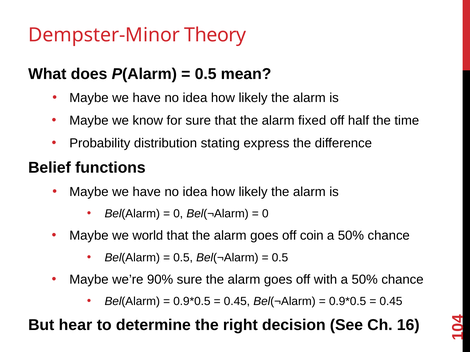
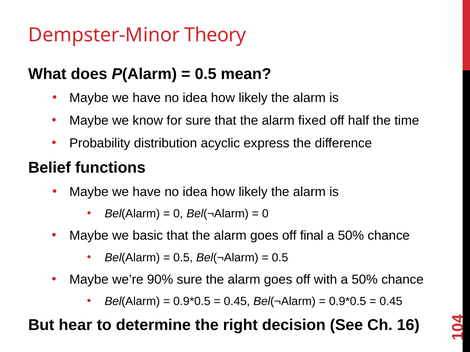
stating: stating -> acyclic
world: world -> basic
coin: coin -> final
